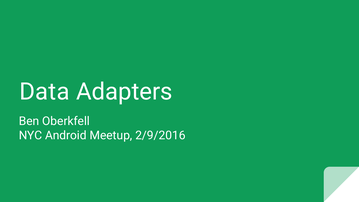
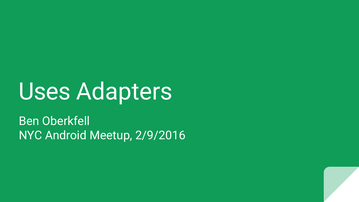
Data: Data -> Uses
